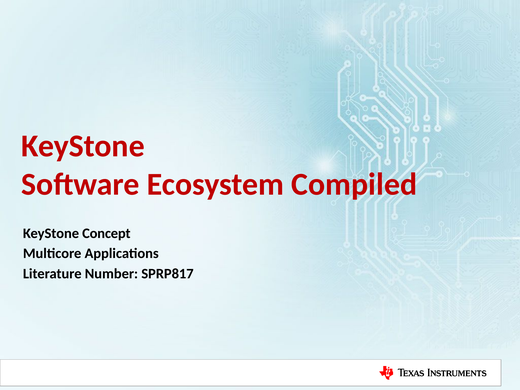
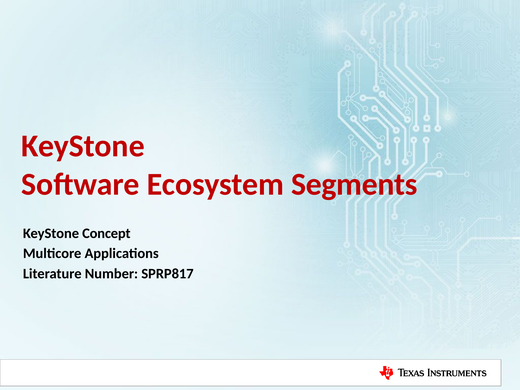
Compiled: Compiled -> Segments
